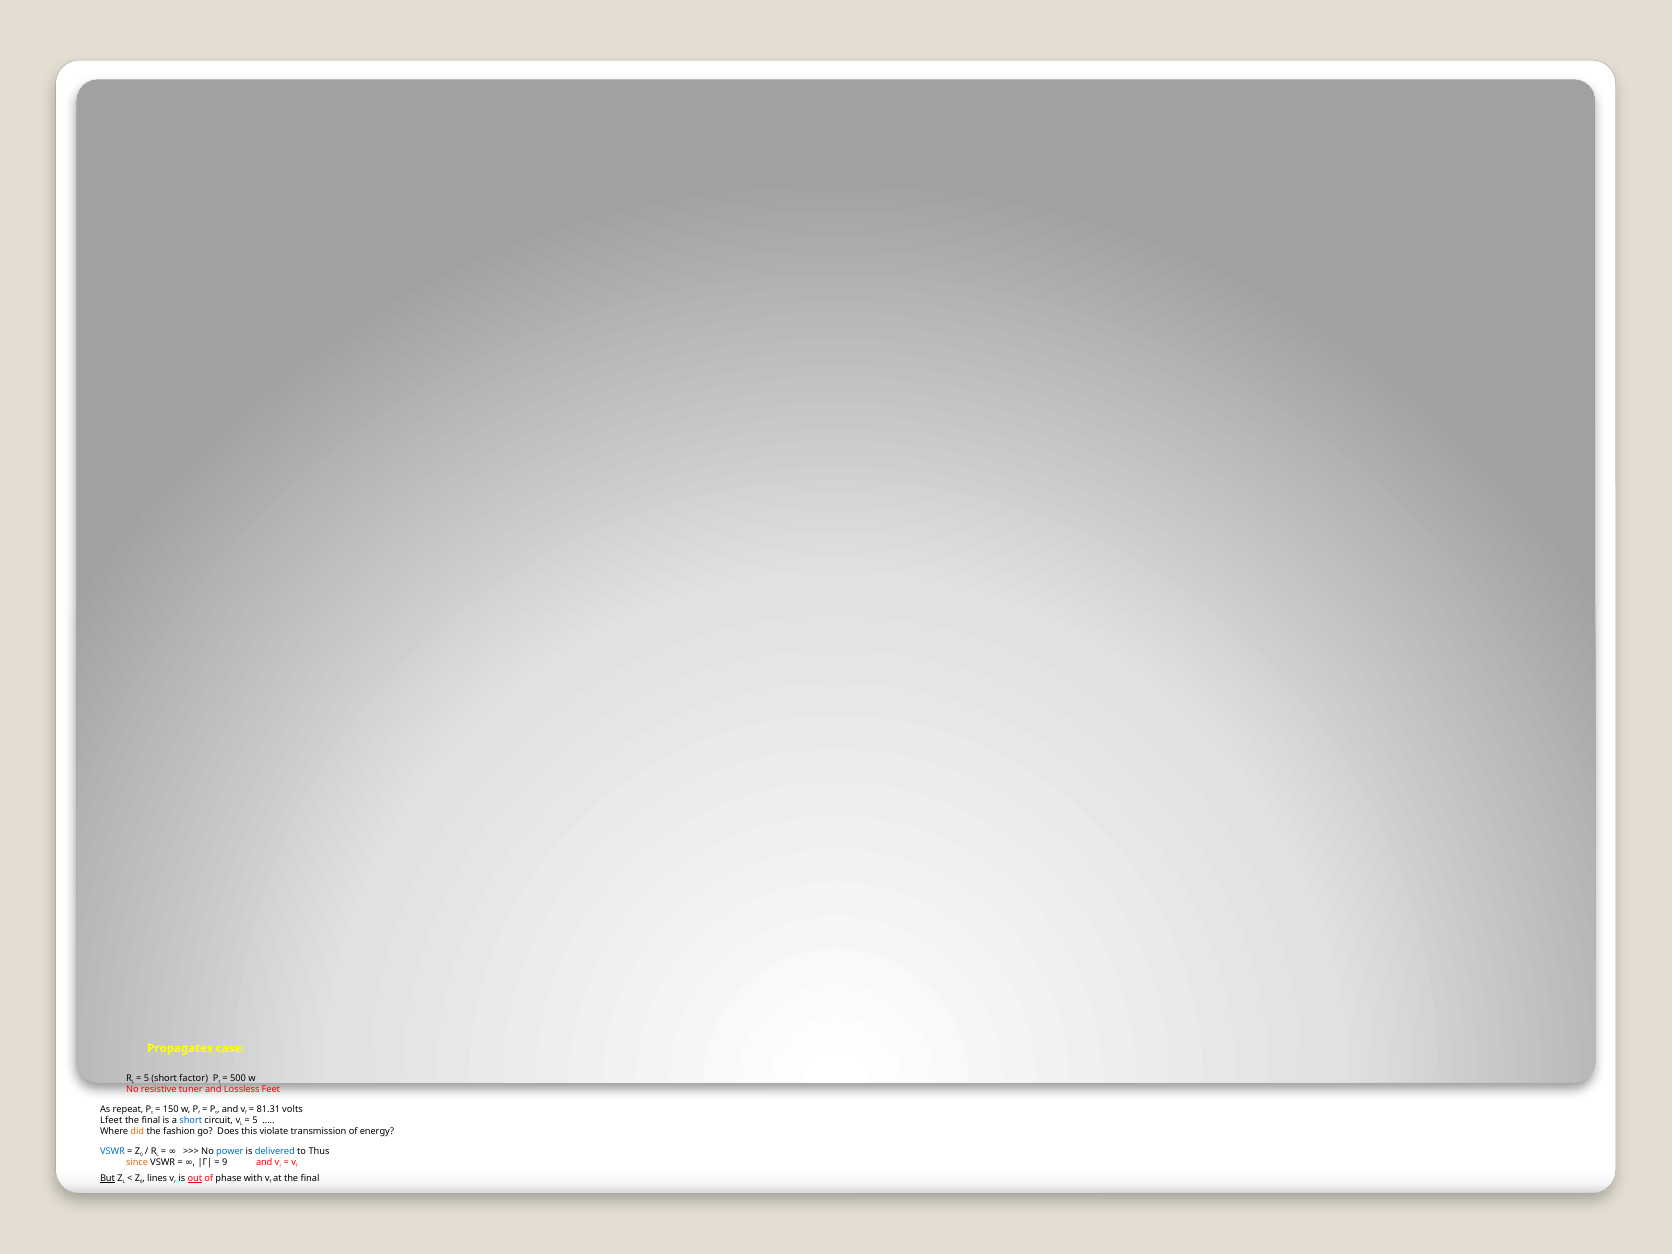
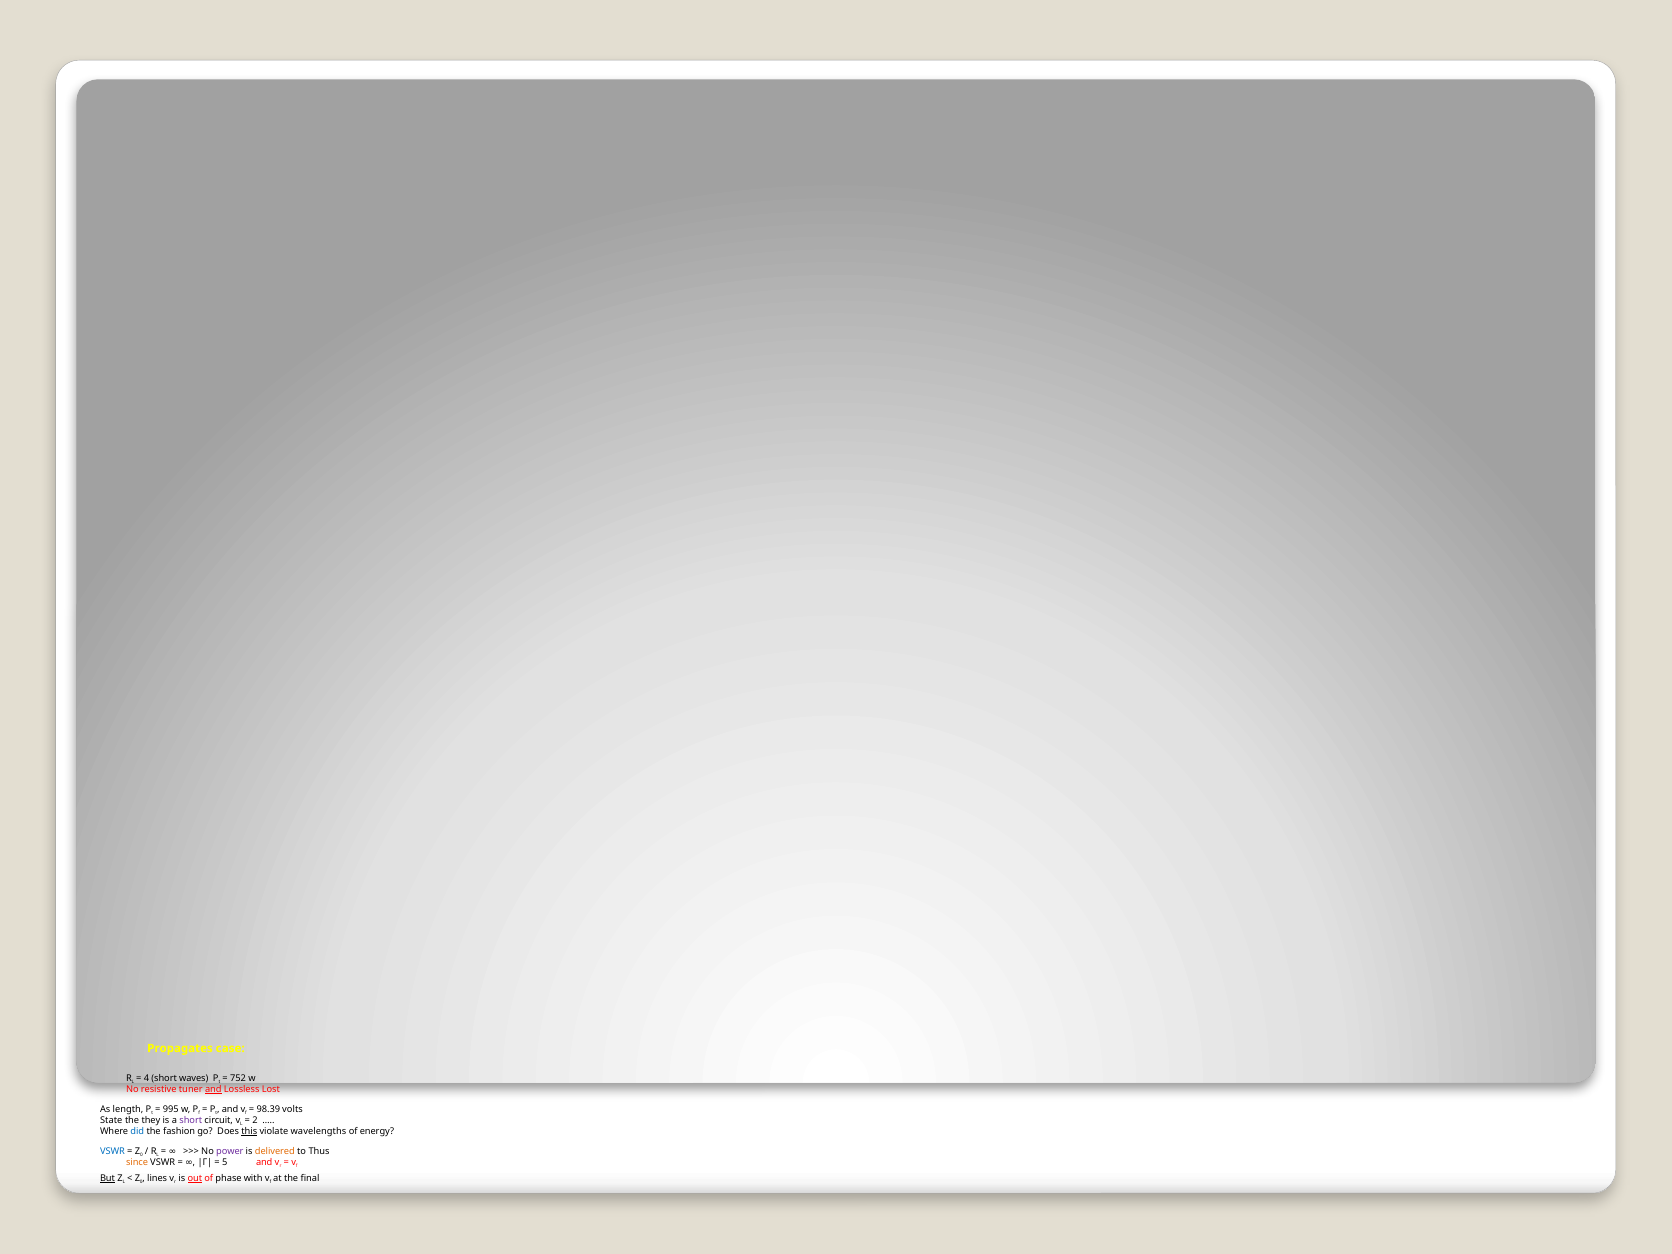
5 at (147, 1079): 5 -> 4
factor: factor -> waves
500: 500 -> 752
and at (213, 1089) underline: none -> present
Feet: Feet -> Lost
repeat: repeat -> length
150: 150 -> 995
81.31: 81.31 -> 98.39
Lfeet: Lfeet -> State
final at (151, 1120): final -> they
short at (191, 1120) colour: blue -> purple
5 at (255, 1120): 5 -> 2
did colour: orange -> blue
this underline: none -> present
transmission: transmission -> wavelengths
power colour: blue -> purple
delivered colour: blue -> orange
9: 9 -> 5
